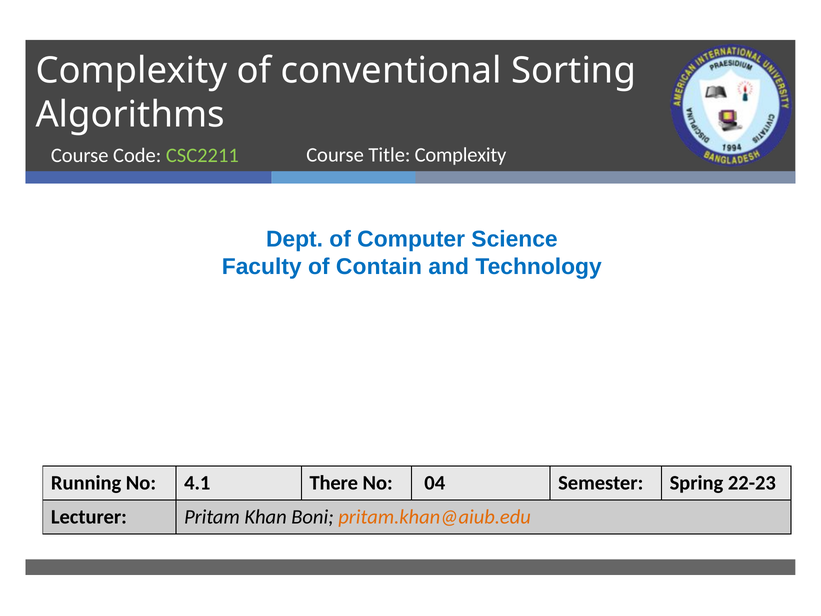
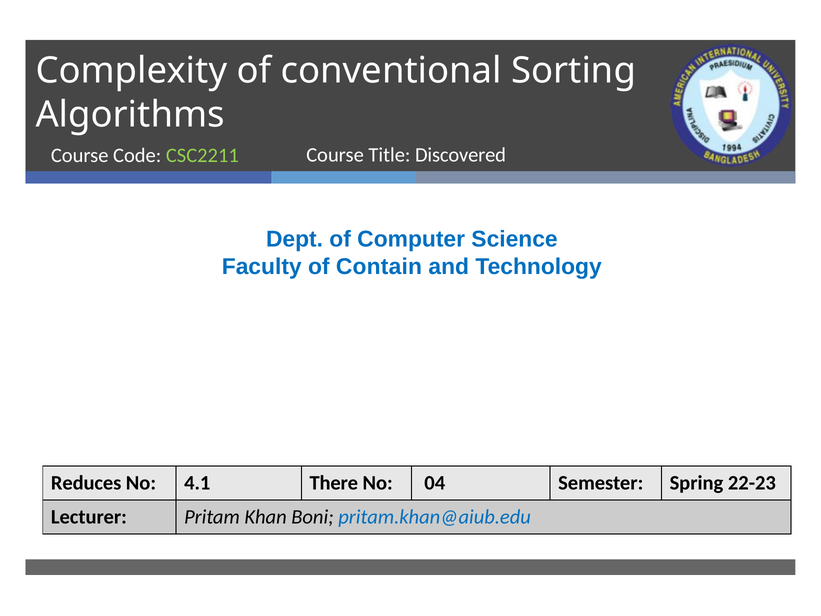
Title Complexity: Complexity -> Discovered
Running: Running -> Reduces
pritam.khan@aiub.edu colour: orange -> blue
